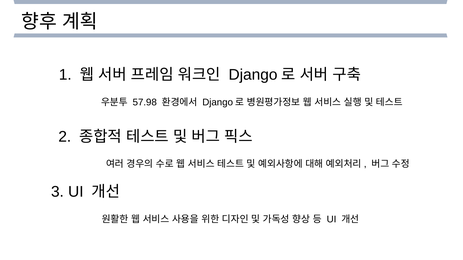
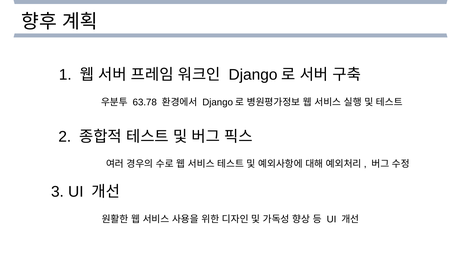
57.98: 57.98 -> 63.78
